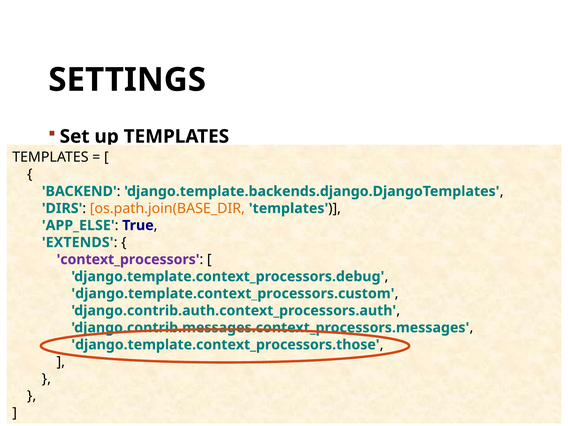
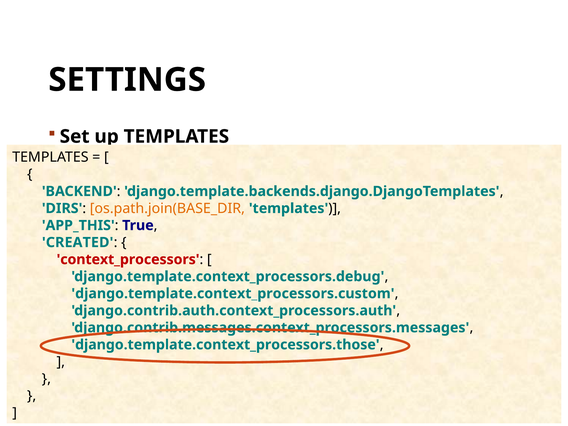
APP_ELSE: APP_ELSE -> APP_THIS
EXTENDS: EXTENDS -> CREATED
context_processors colour: purple -> red
